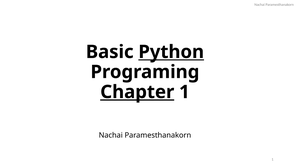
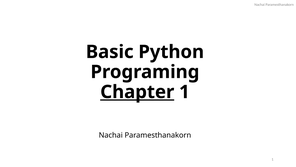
Python underline: present -> none
